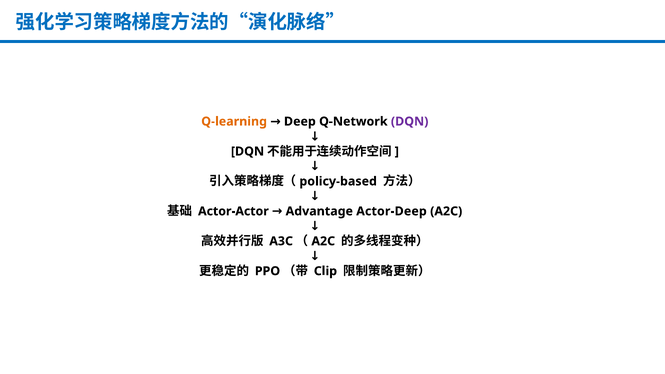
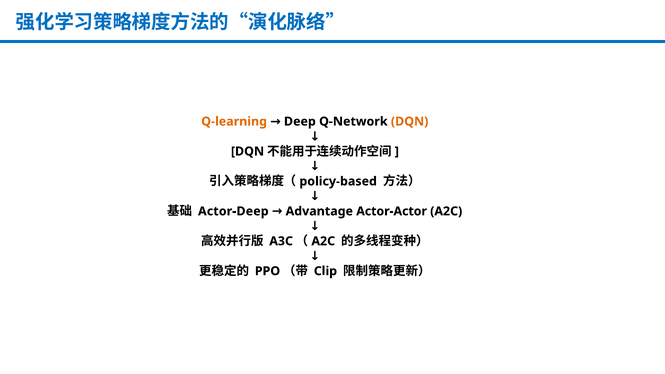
DQN at (410, 121) colour: purple -> orange
Actor-Actor: Actor-Actor -> Actor-Deep
Actor-Deep: Actor-Deep -> Actor-Actor
